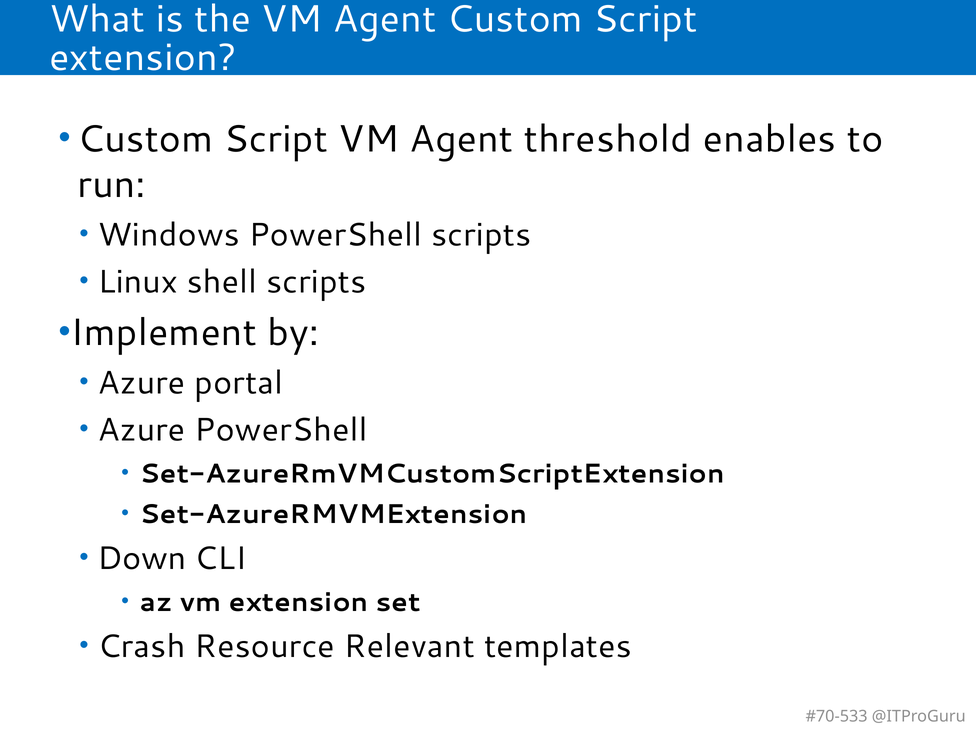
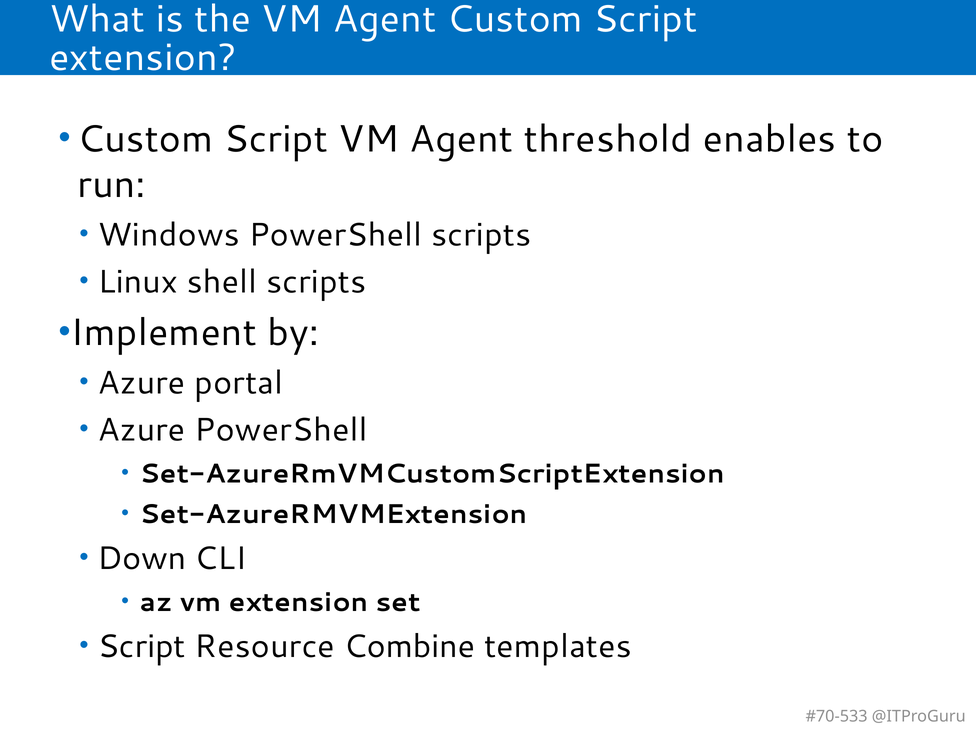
Crash at (142, 647): Crash -> Script
Relevant: Relevant -> Combine
